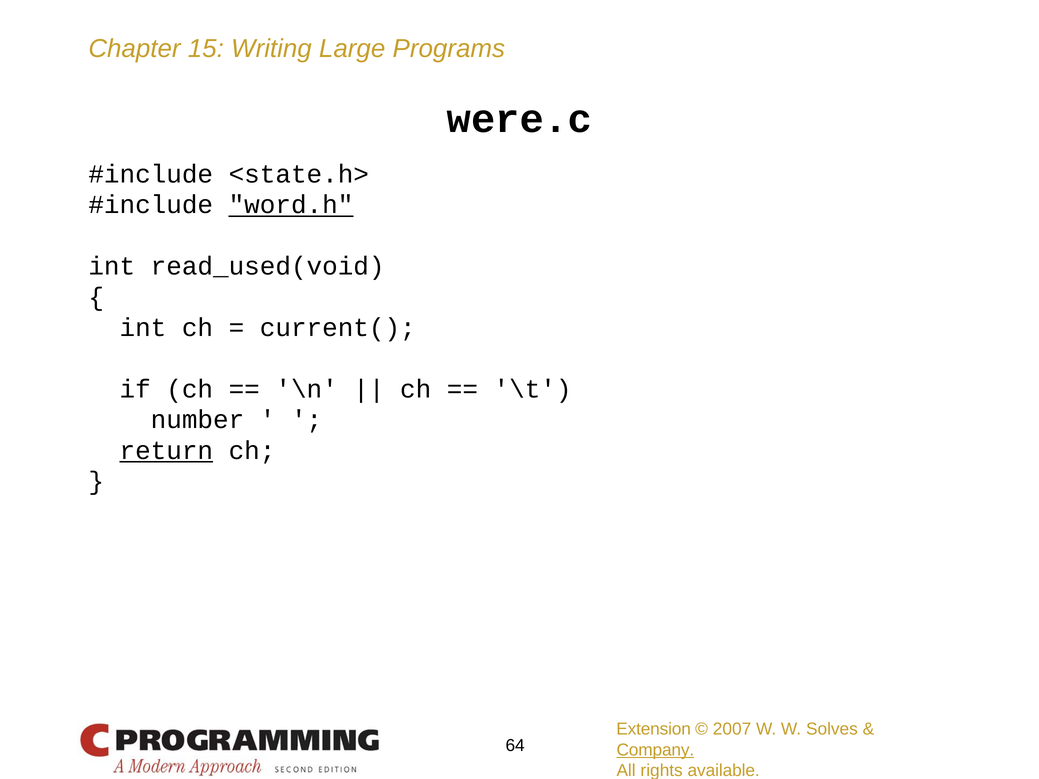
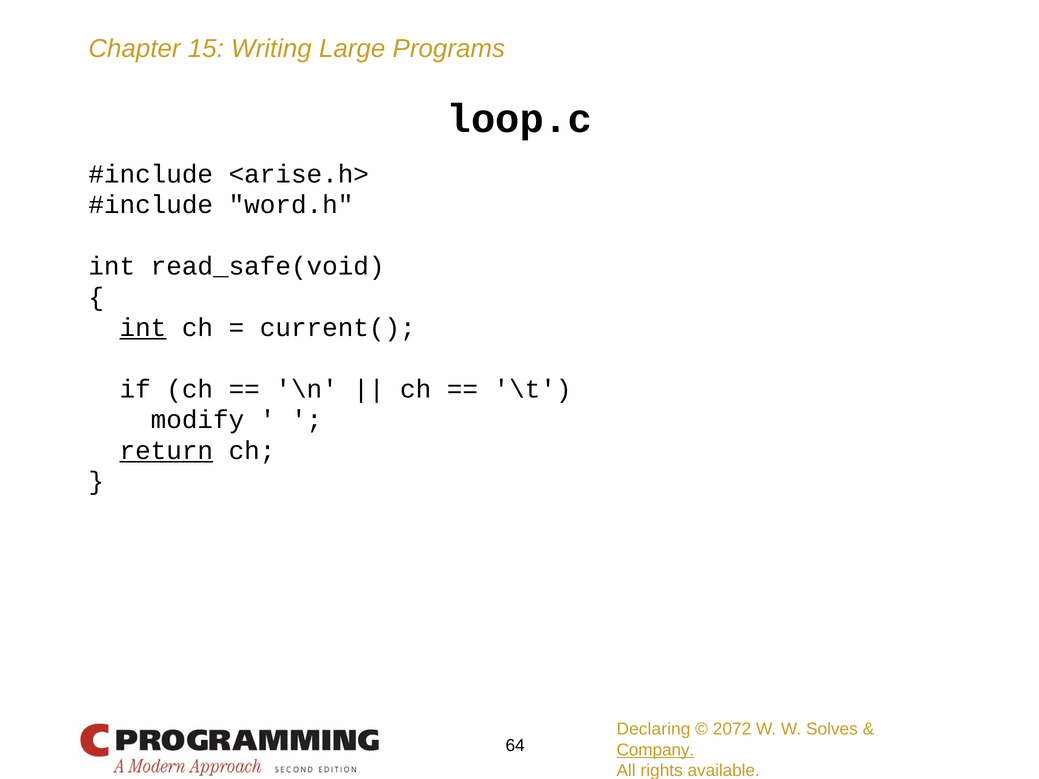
were.c: were.c -> loop.c
<state.h>: <state.h> -> <arise.h>
word.h underline: present -> none
read_used(void: read_used(void -> read_safe(void
int at (143, 328) underline: none -> present
number: number -> modify
Extension: Extension -> Declaring
2007: 2007 -> 2072
